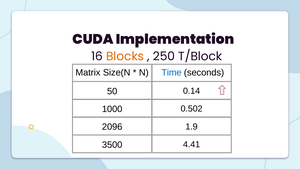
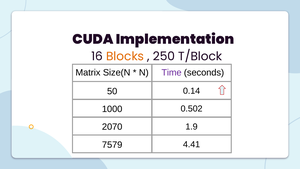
Time colour: blue -> purple
2096: 2096 -> 2070
3500: 3500 -> 7579
